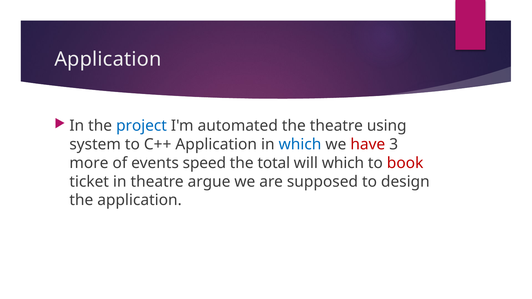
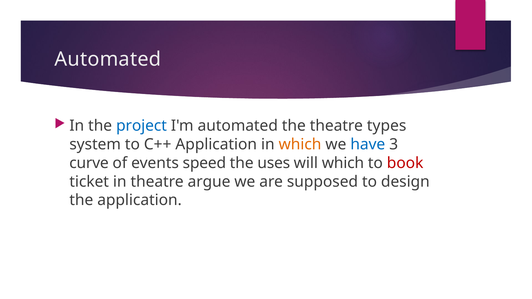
Application at (108, 59): Application -> Automated
using: using -> types
which at (300, 145) colour: blue -> orange
have colour: red -> blue
more: more -> curve
total: total -> uses
